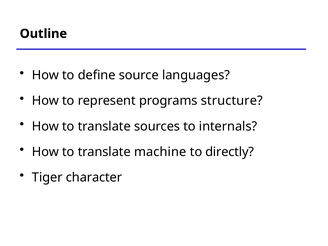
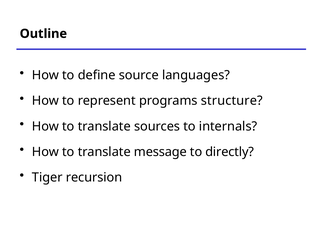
machine: machine -> message
character: character -> recursion
